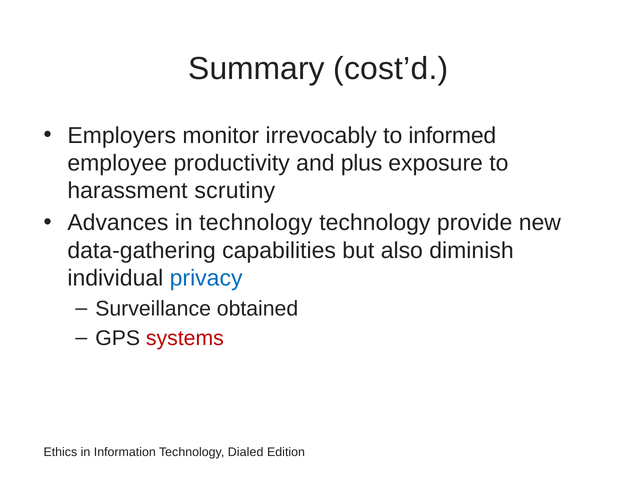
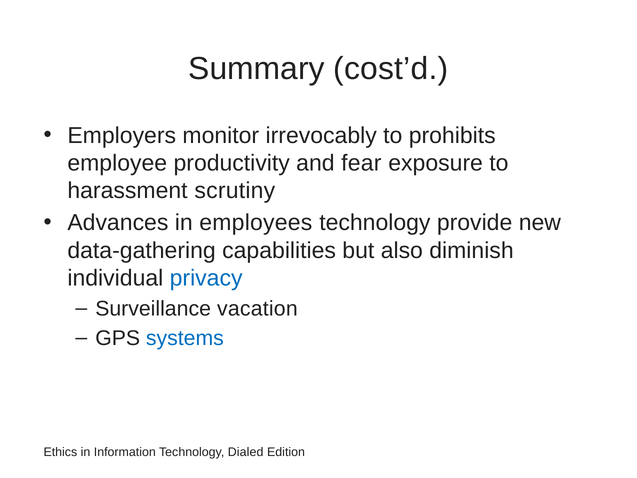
informed: informed -> prohibits
plus: plus -> fear
in technology: technology -> employees
obtained: obtained -> vacation
systems colour: red -> blue
